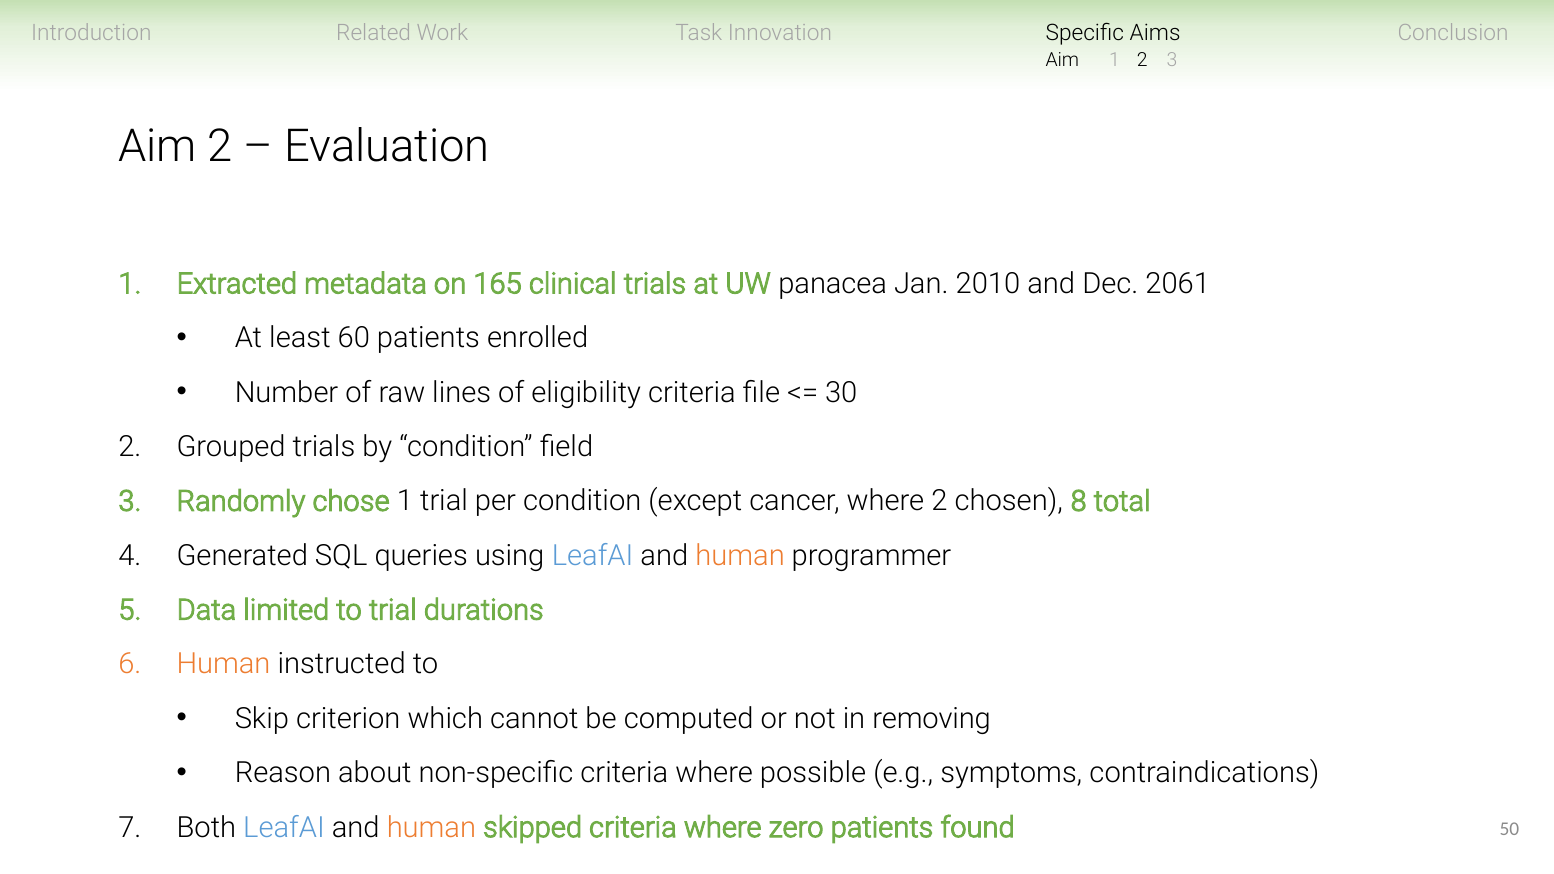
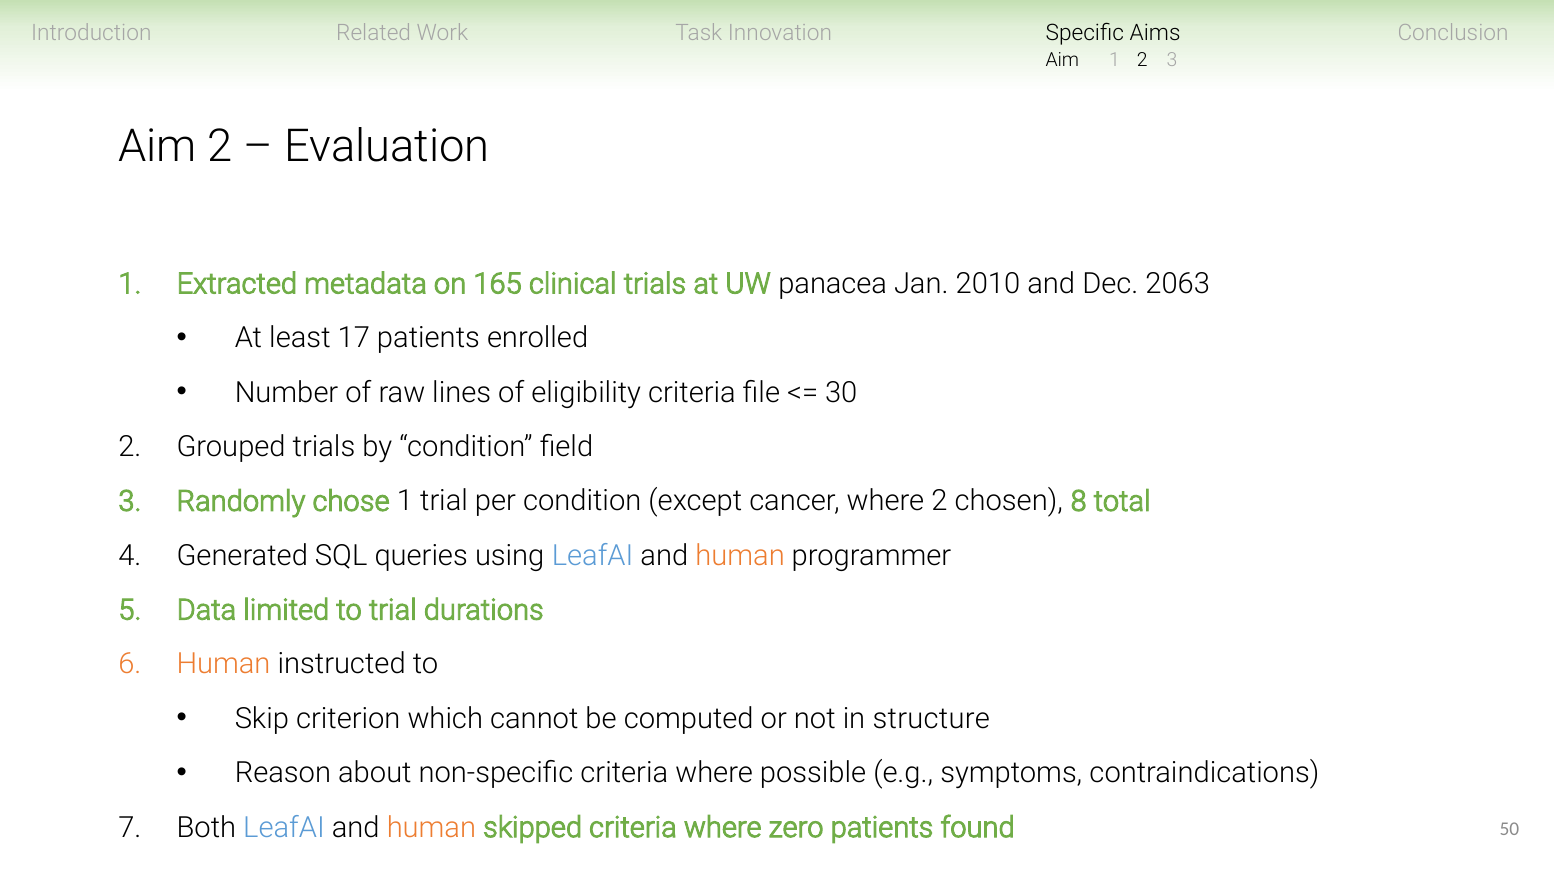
2061: 2061 -> 2063
60: 60 -> 17
removing: removing -> structure
